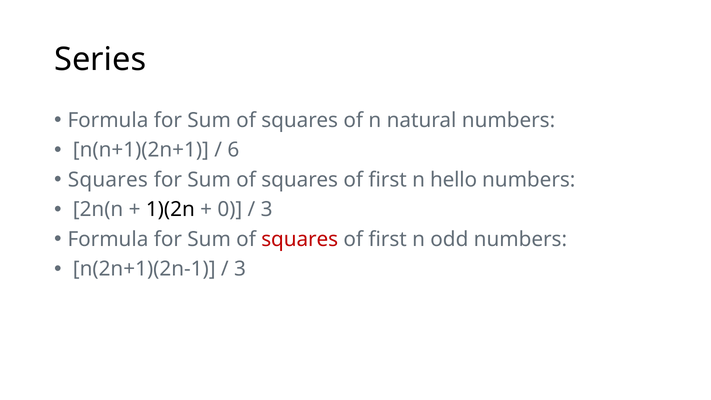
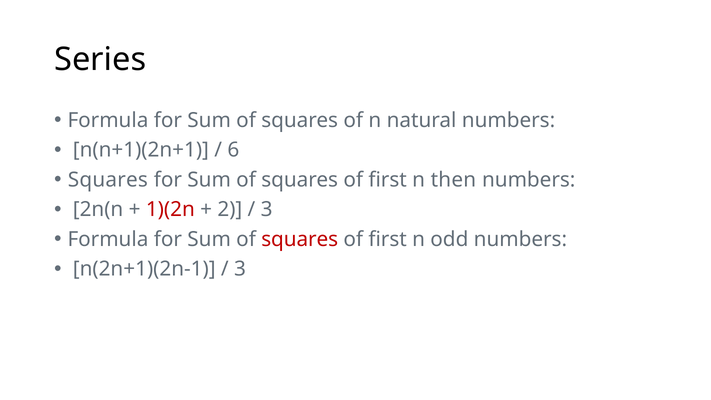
hello: hello -> then
1)(2n colour: black -> red
0: 0 -> 2
